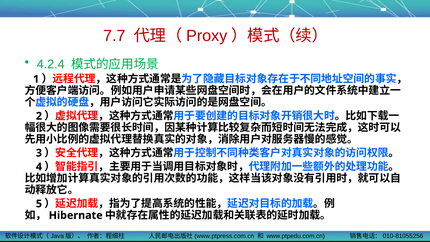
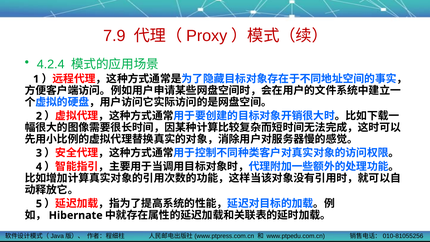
7.7: 7.7 -> 7.9
